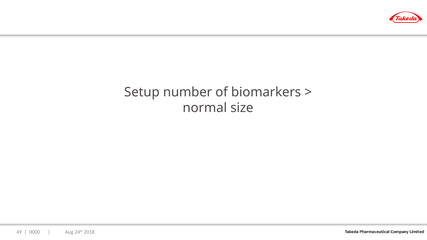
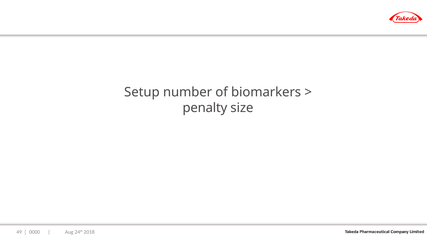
normal: normal -> penalty
